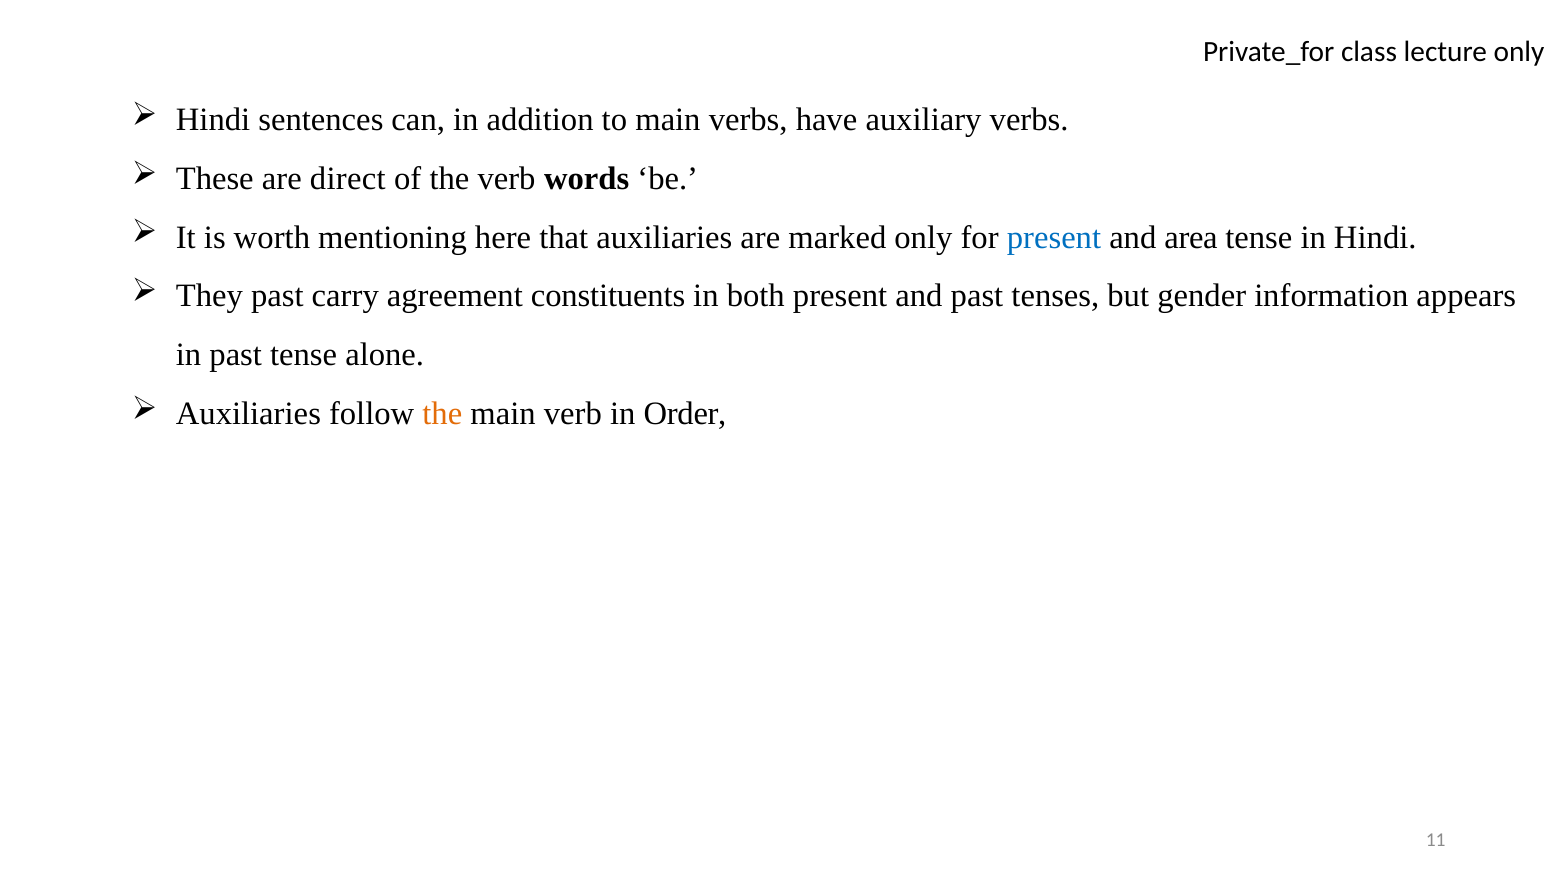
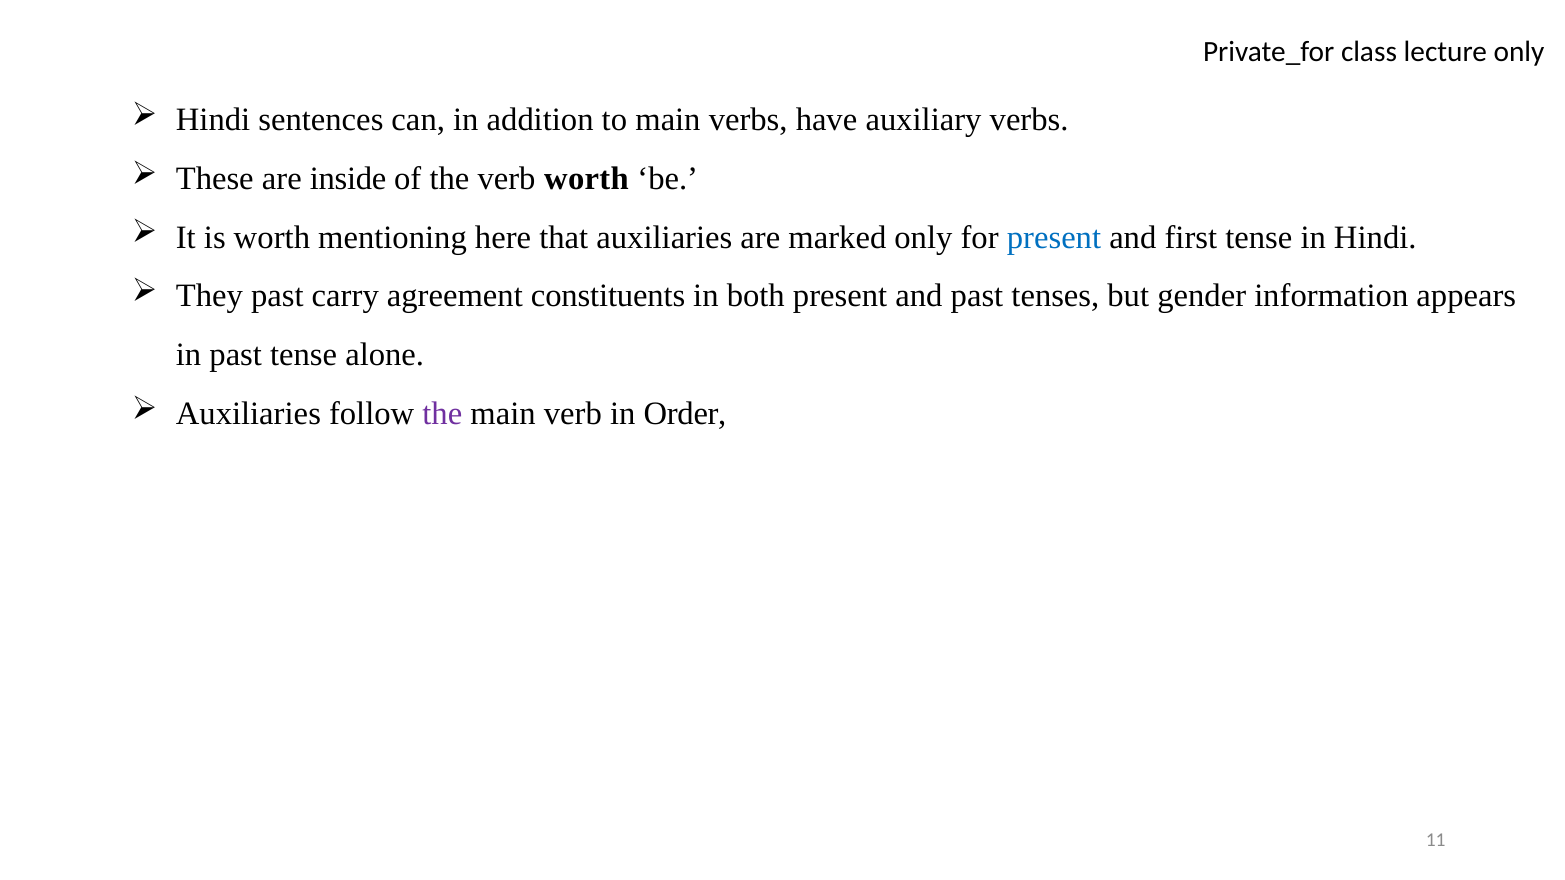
direct: direct -> inside
verb words: words -> worth
area: area -> first
the at (442, 414) colour: orange -> purple
